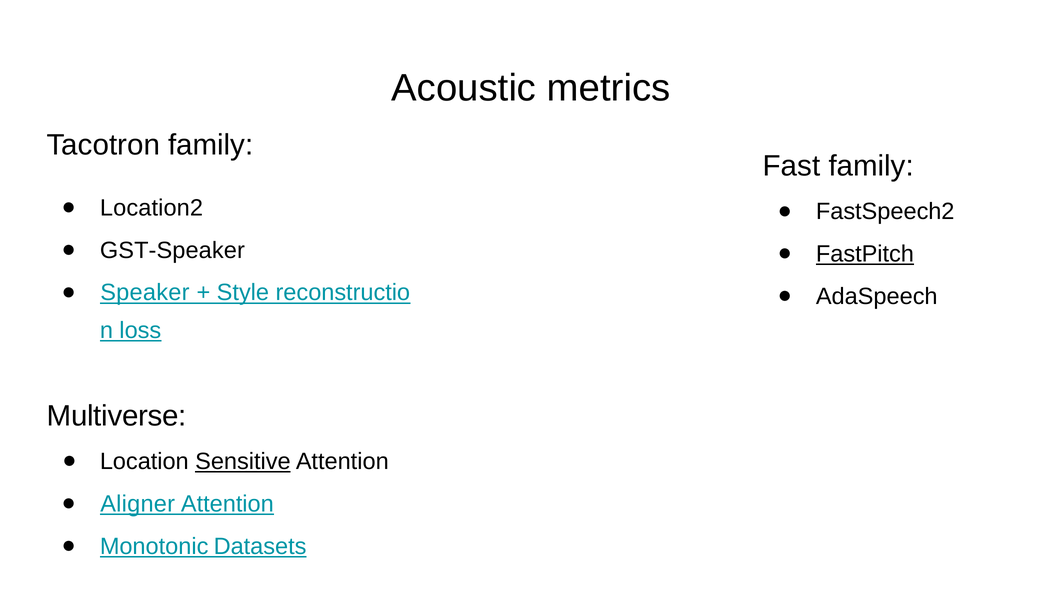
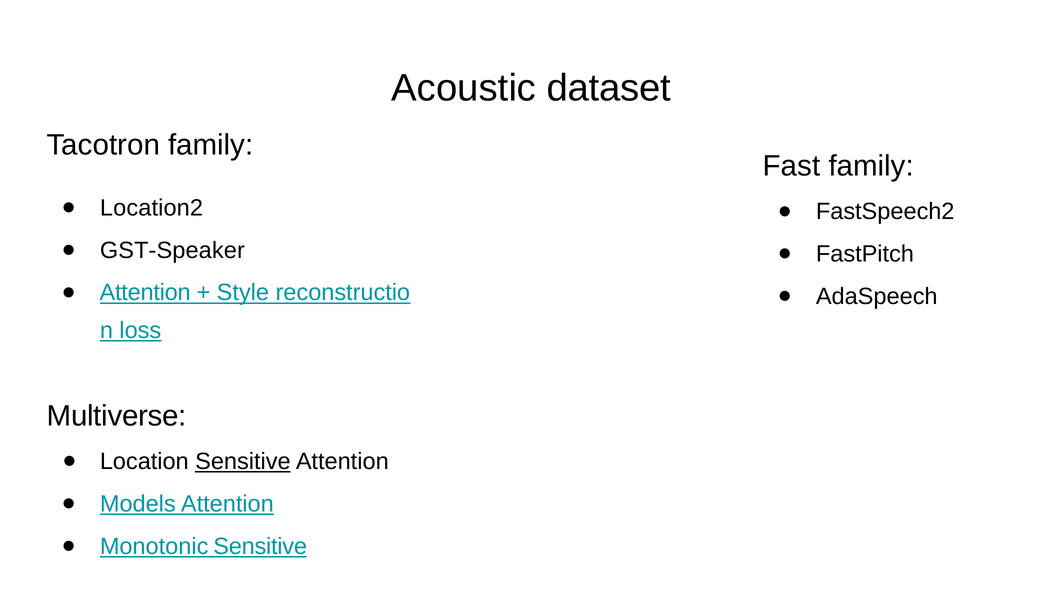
metrics: metrics -> dataset
FastPitch underline: present -> none
Speaker at (145, 293): Speaker -> Attention
Aligner: Aligner -> Models
Monotonic Datasets: Datasets -> Sensitive
